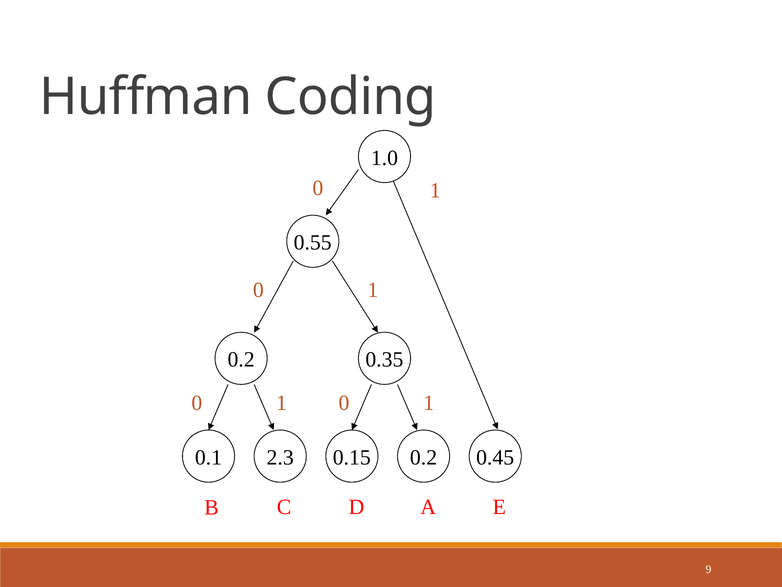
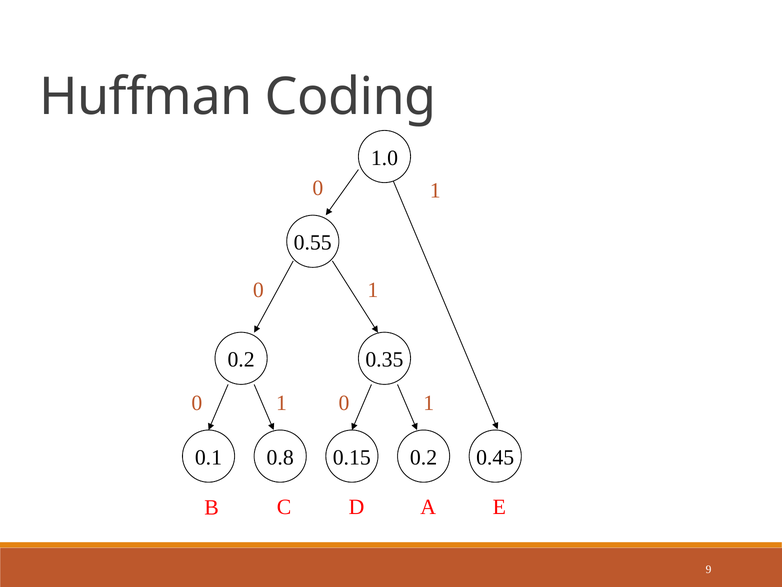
2.3: 2.3 -> 0.8
